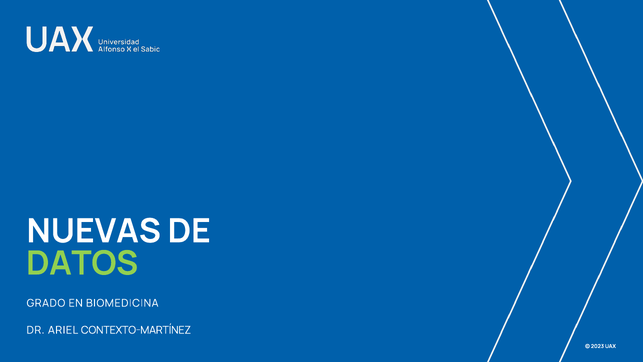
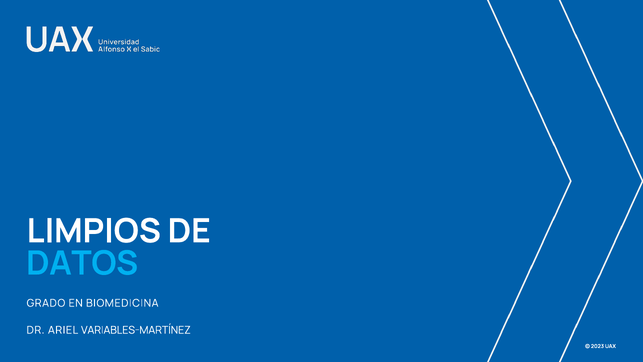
NUEVAS: NUEVAS -> LIMPIOS
DATOS colour: light green -> light blue
CONTEXTO-MARTÍNEZ: CONTEXTO-MARTÍNEZ -> VARIABLES-MARTÍNEZ
